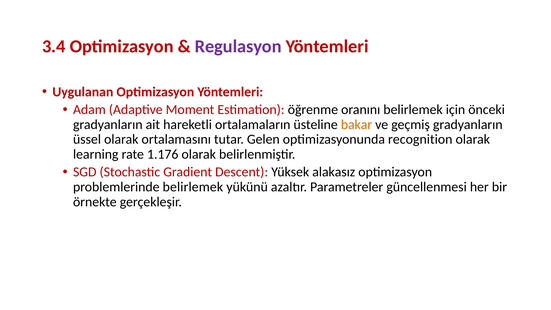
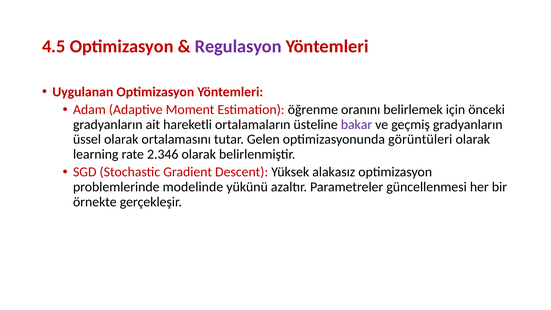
3.4: 3.4 -> 4.5
bakar colour: orange -> purple
recognition: recognition -> görüntüleri
1.176: 1.176 -> 2.346
problemlerinde belirlemek: belirlemek -> modelinde
